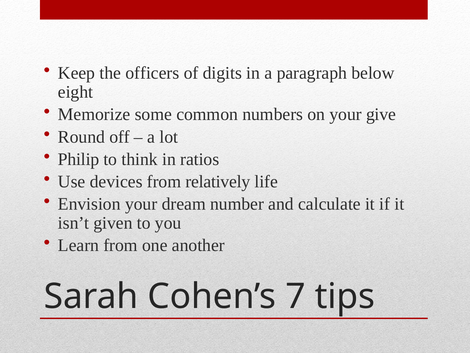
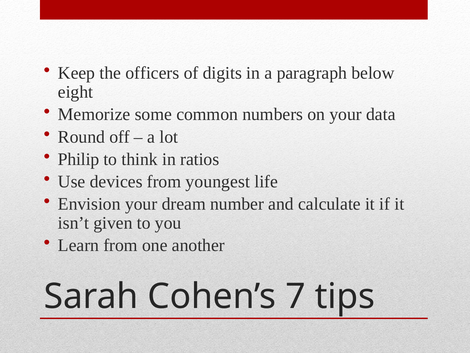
give: give -> data
relatively: relatively -> youngest
